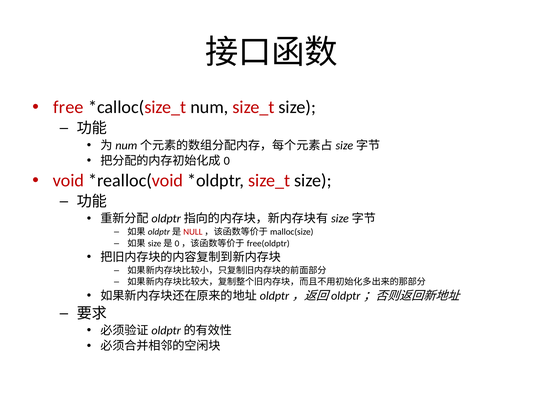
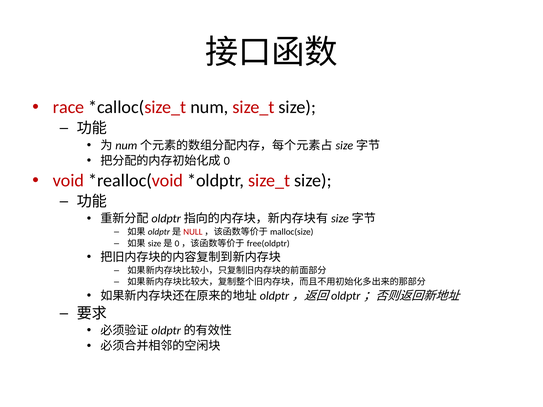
free: free -> race
